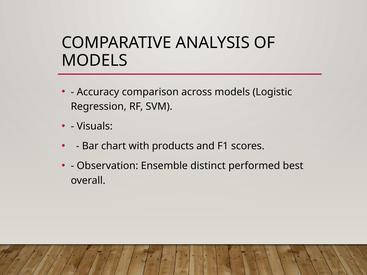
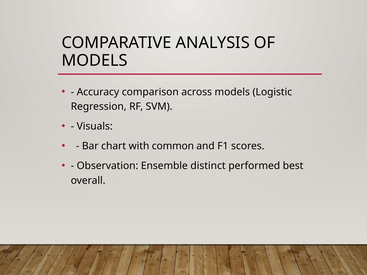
products: products -> common
